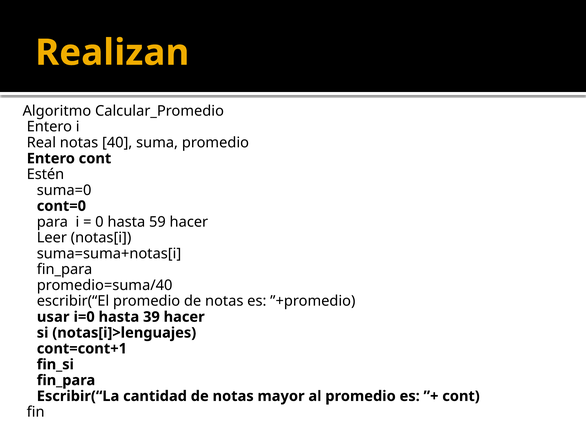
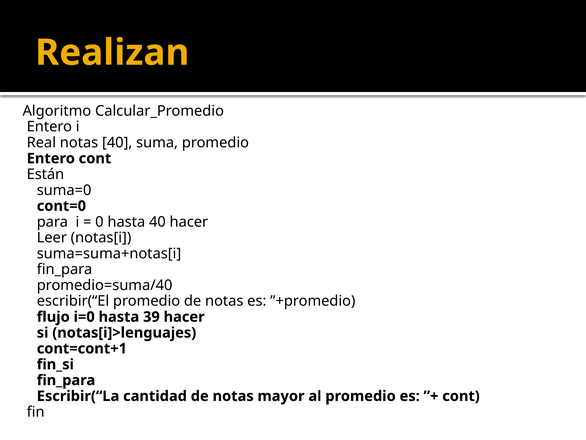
Estén: Estén -> Están
hasta 59: 59 -> 40
usar: usar -> flujo
